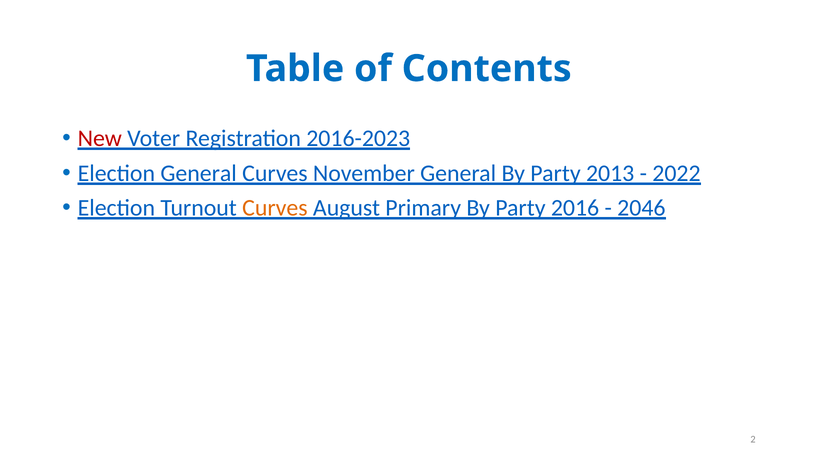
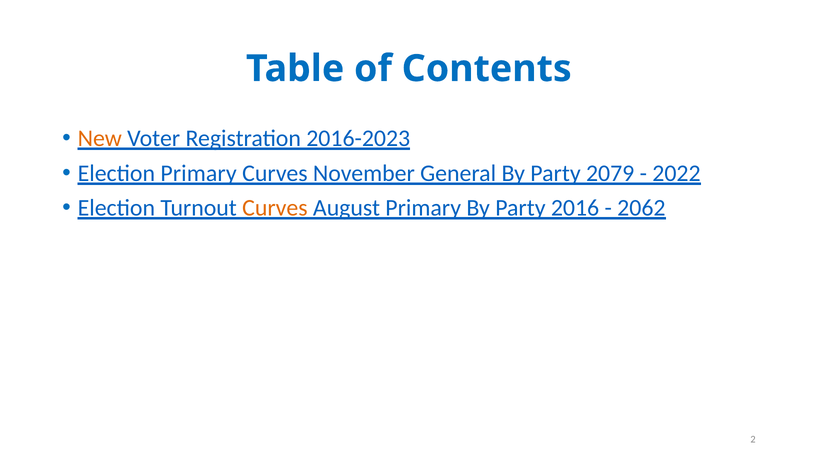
New colour: red -> orange
Election General: General -> Primary
2013: 2013 -> 2079
2046: 2046 -> 2062
